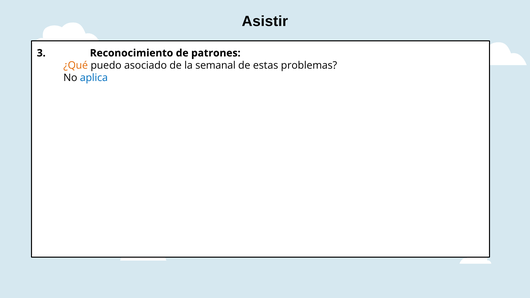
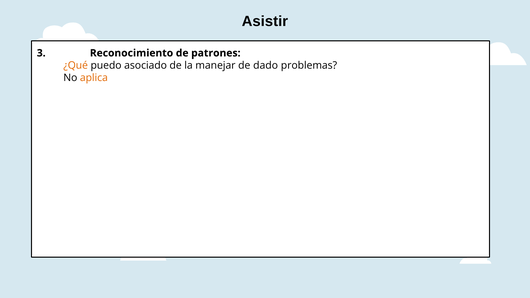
semanal: semanal -> manejar
estas: estas -> dado
aplica colour: blue -> orange
